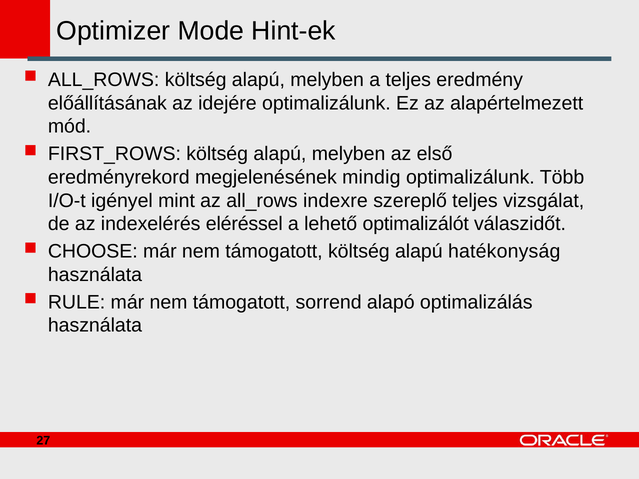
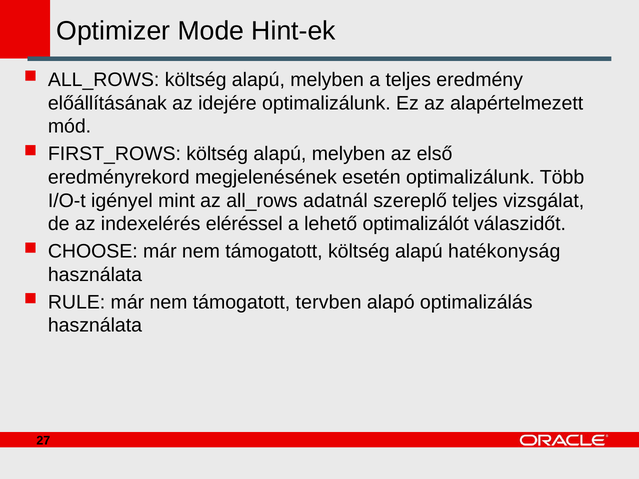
mindig: mindig -> esetén
indexre: indexre -> adatnál
sorrend: sorrend -> tervben
